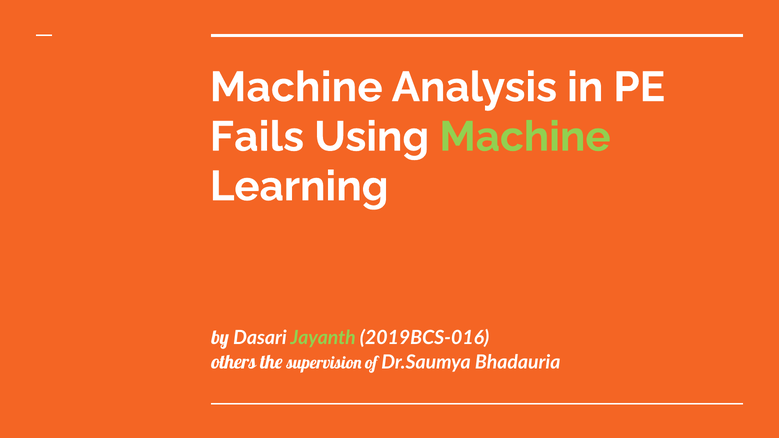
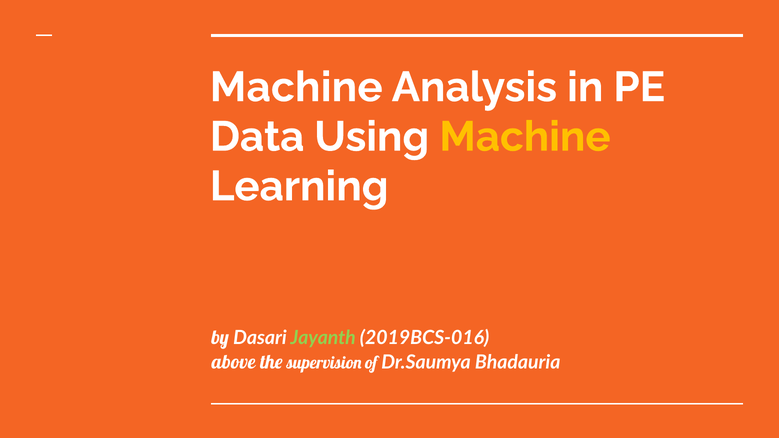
Fails: Fails -> Data
Machine at (525, 137) colour: light green -> yellow
others: others -> above
